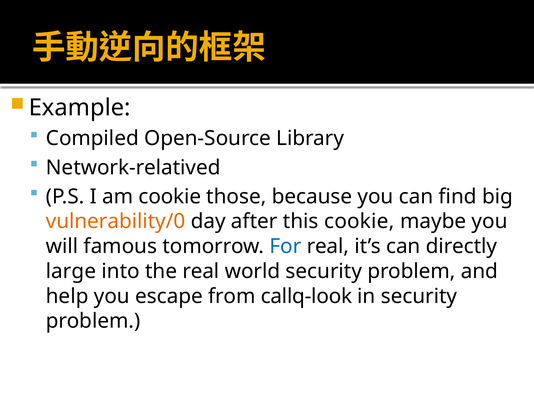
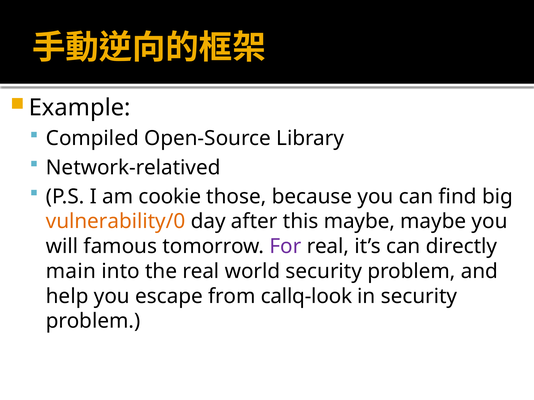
this cookie: cookie -> maybe
For colour: blue -> purple
large: large -> main
